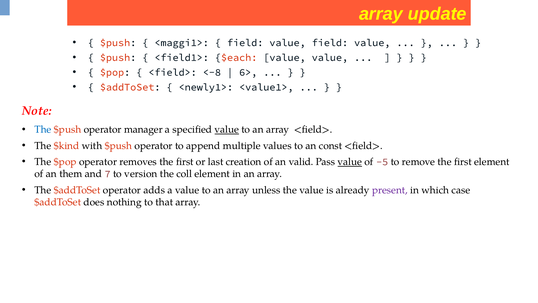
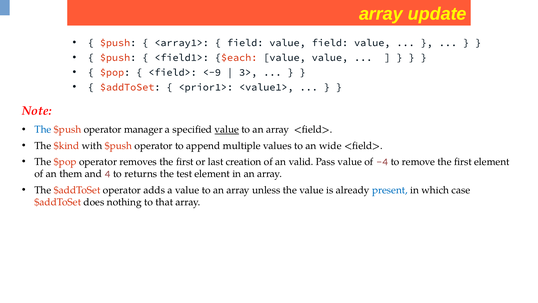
<maggi1>: <maggi1> -> <array1>
<-8: <-8 -> <-9
6>: 6> -> 3>
<newly1>: <newly1> -> <prior1>
const: const -> wide
value at (350, 162) underline: present -> none
-5: -5 -> -4
7: 7 -> 4
version: version -> returns
coll: coll -> test
present colour: purple -> blue
